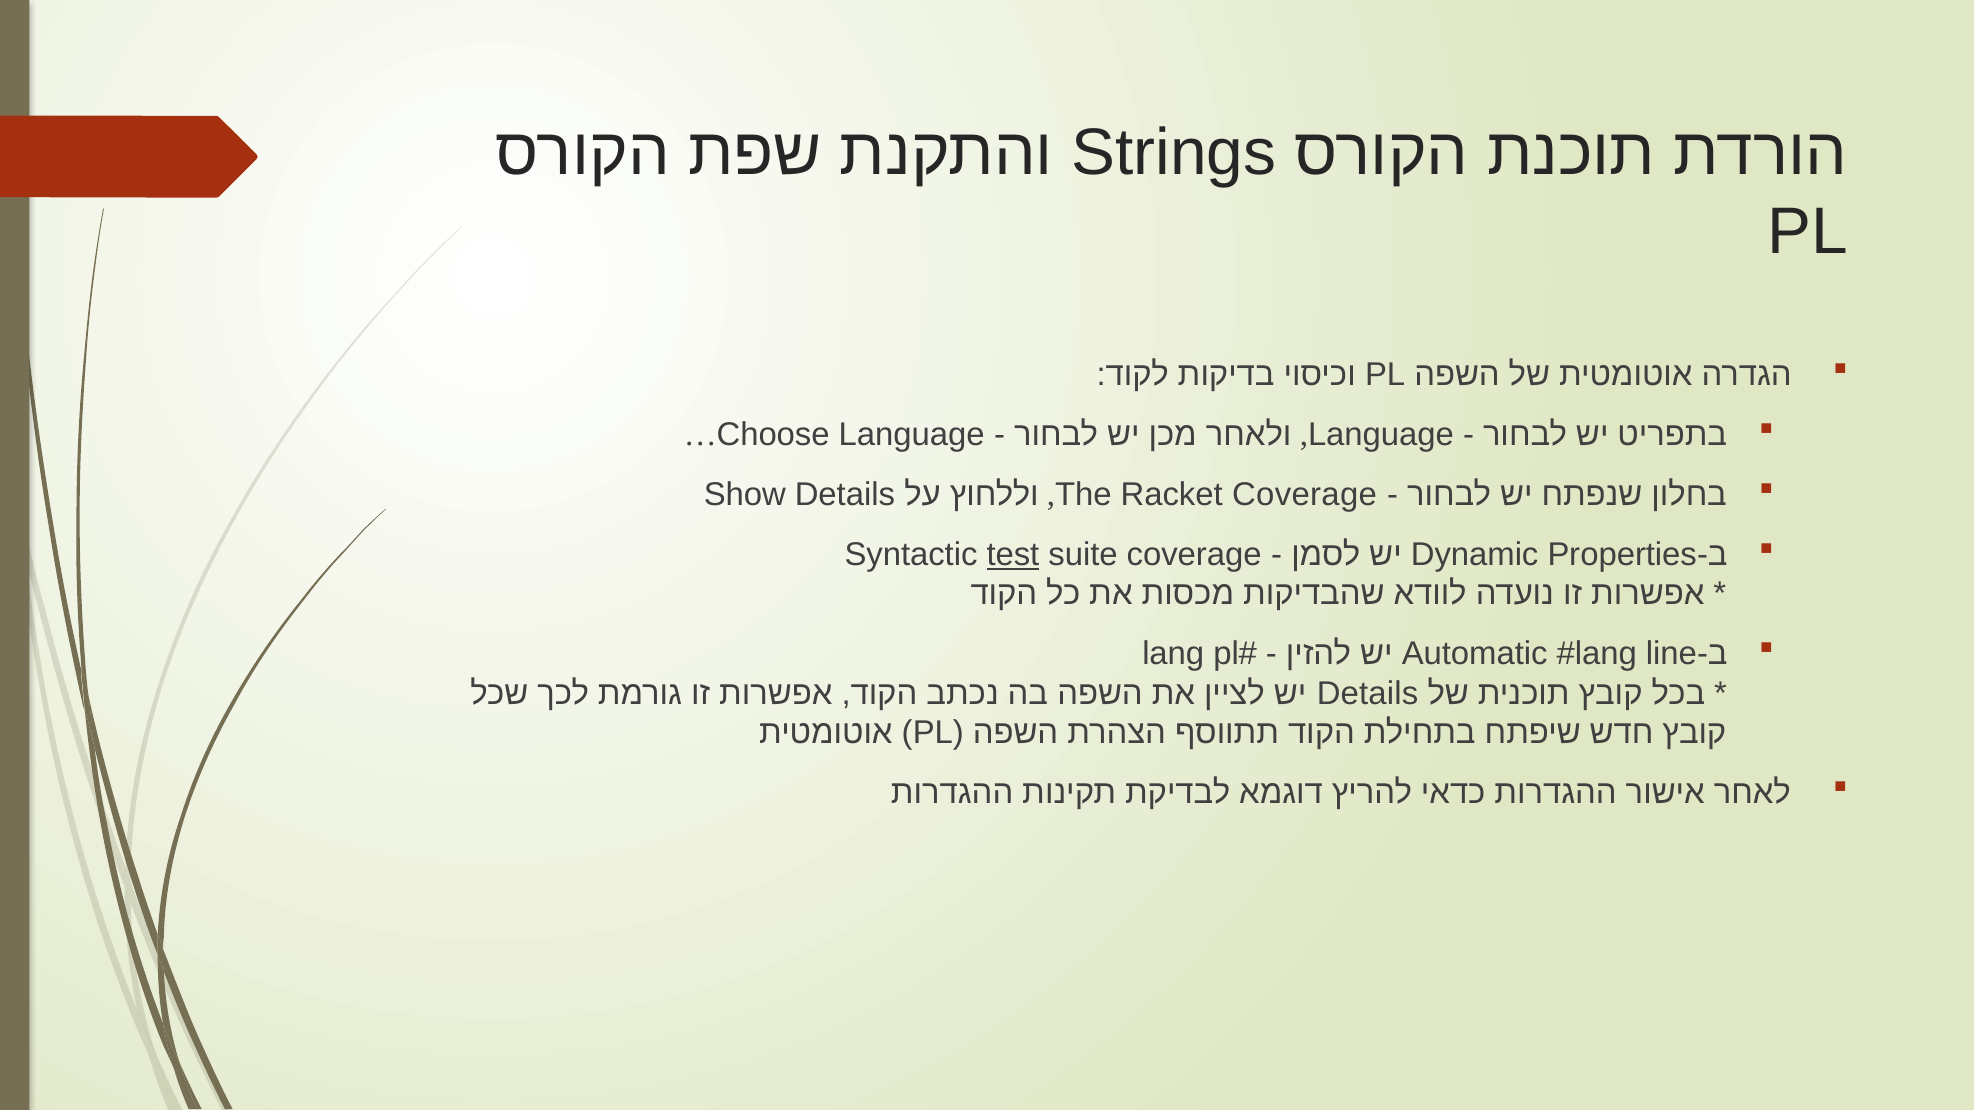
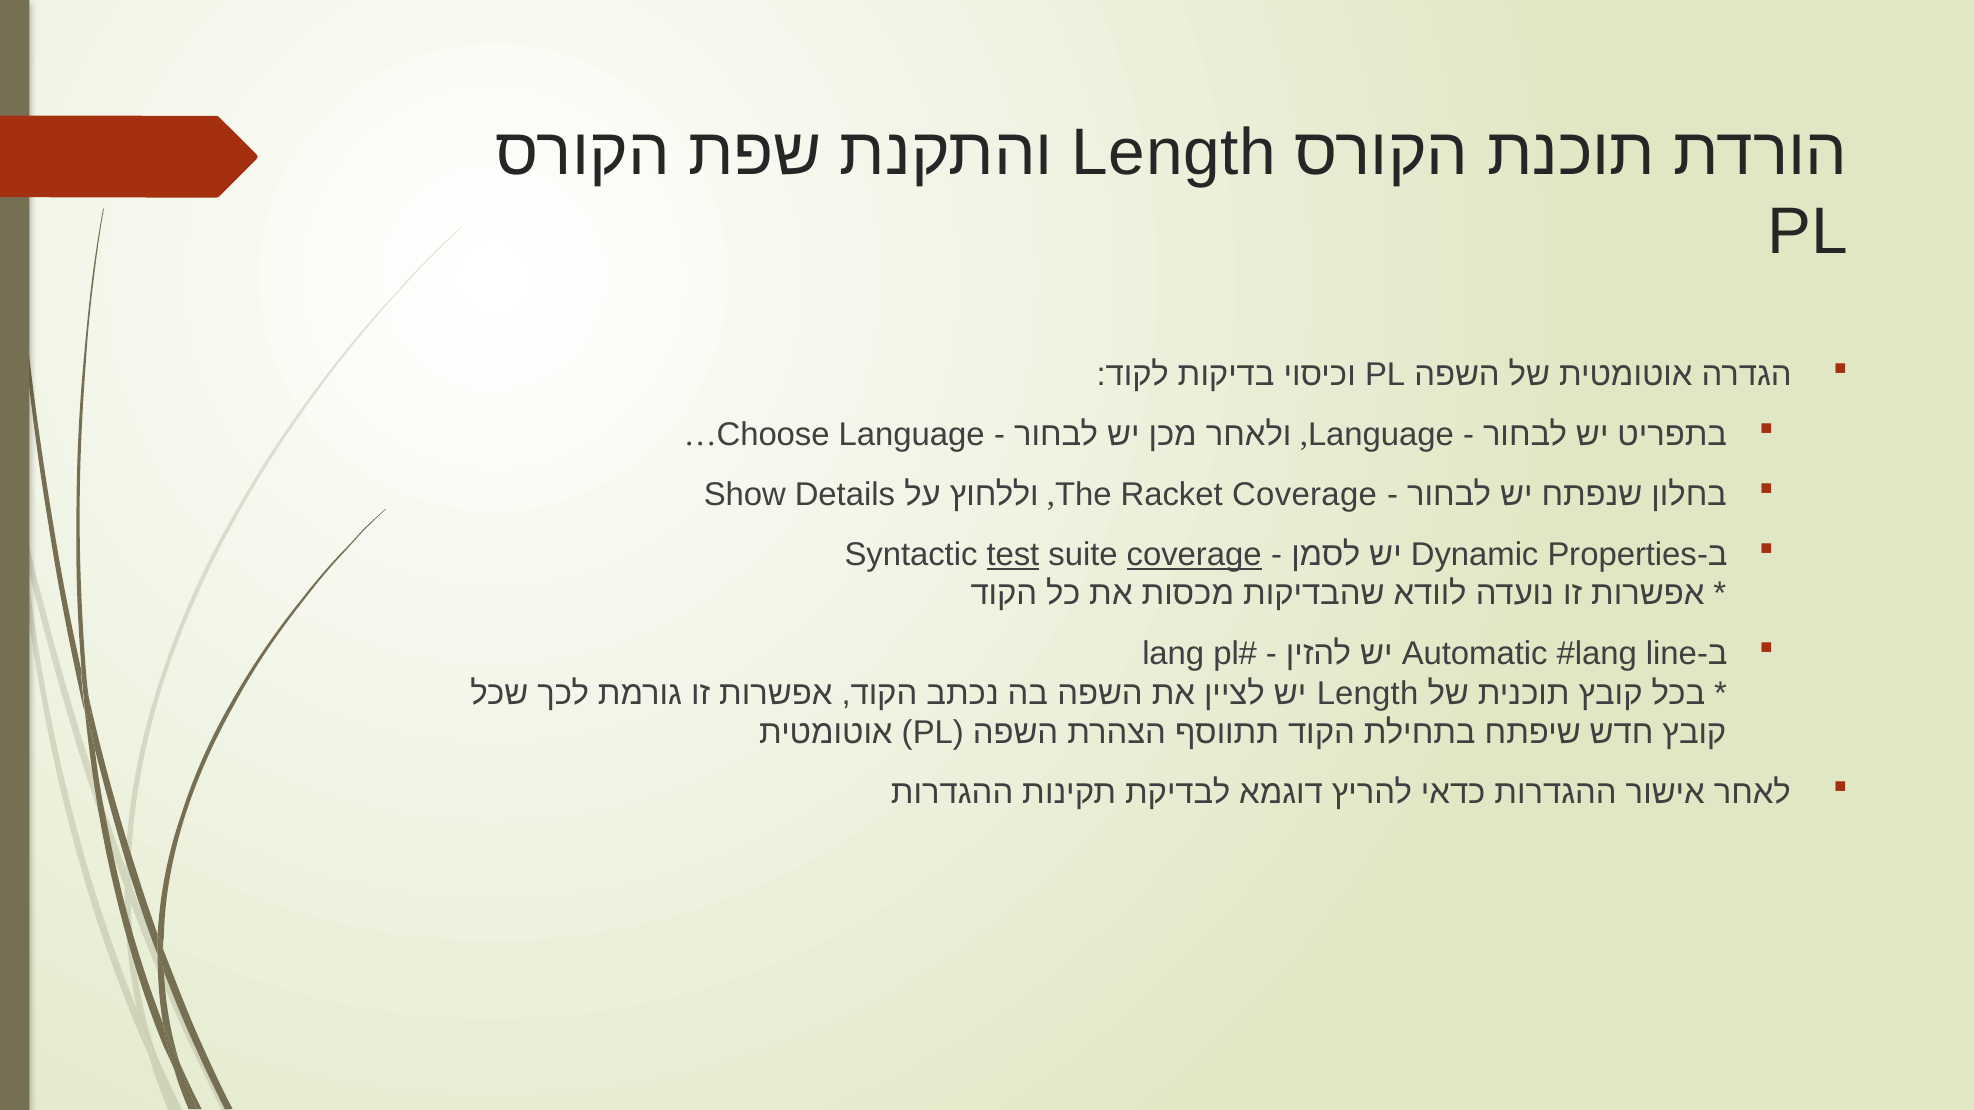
Strings at (1174, 153): Strings -> Length
coverage at (1194, 555) underline: none -> present
Details at (1368, 694): Details -> Length
